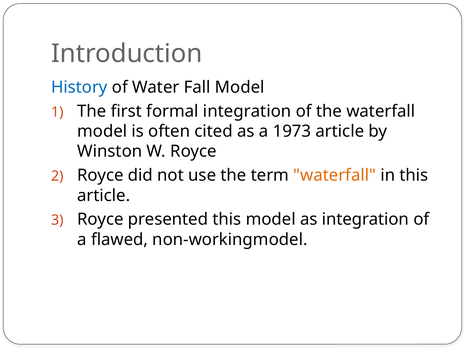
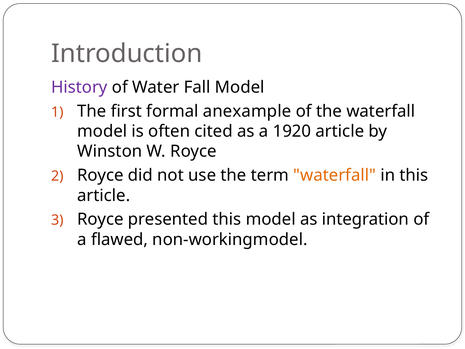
History colour: blue -> purple
formal integration: integration -> anexample
1973: 1973 -> 1920
